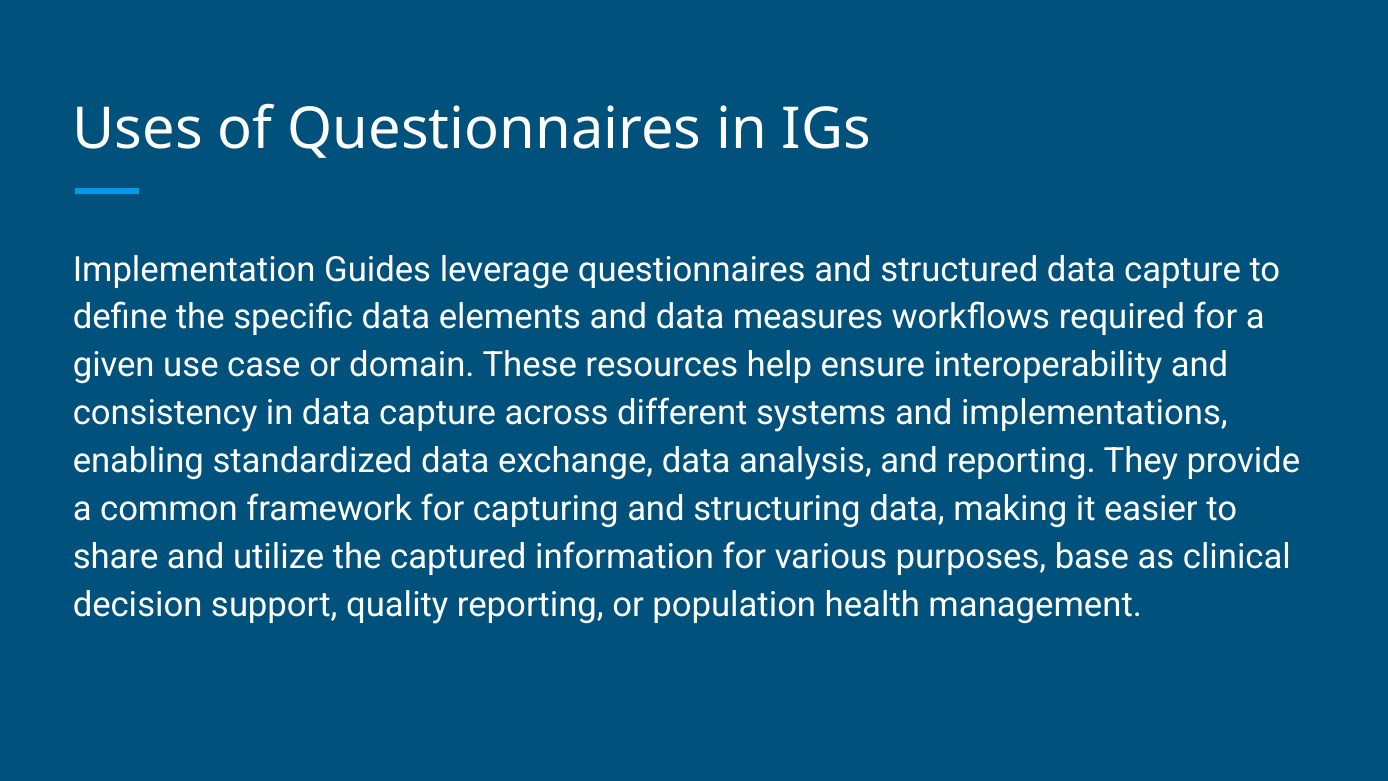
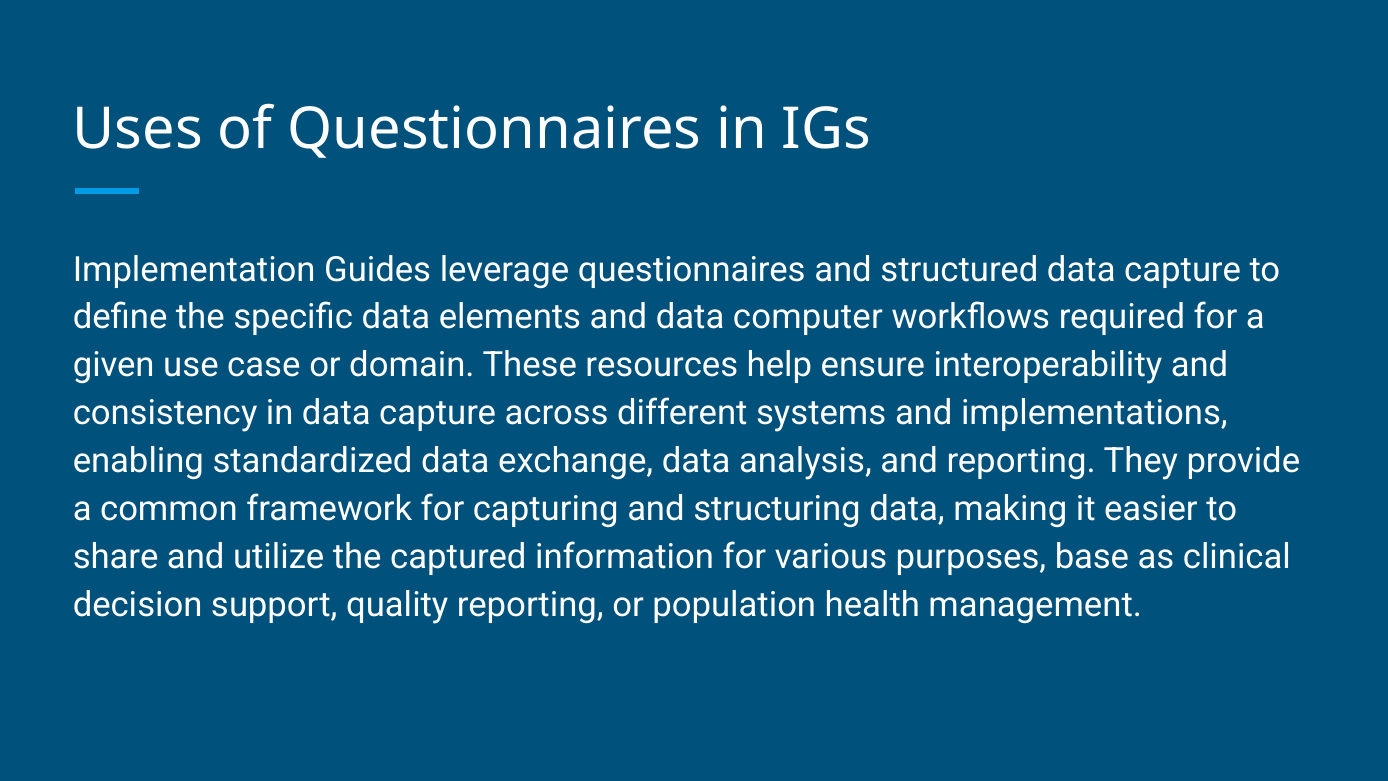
measures: measures -> computer
